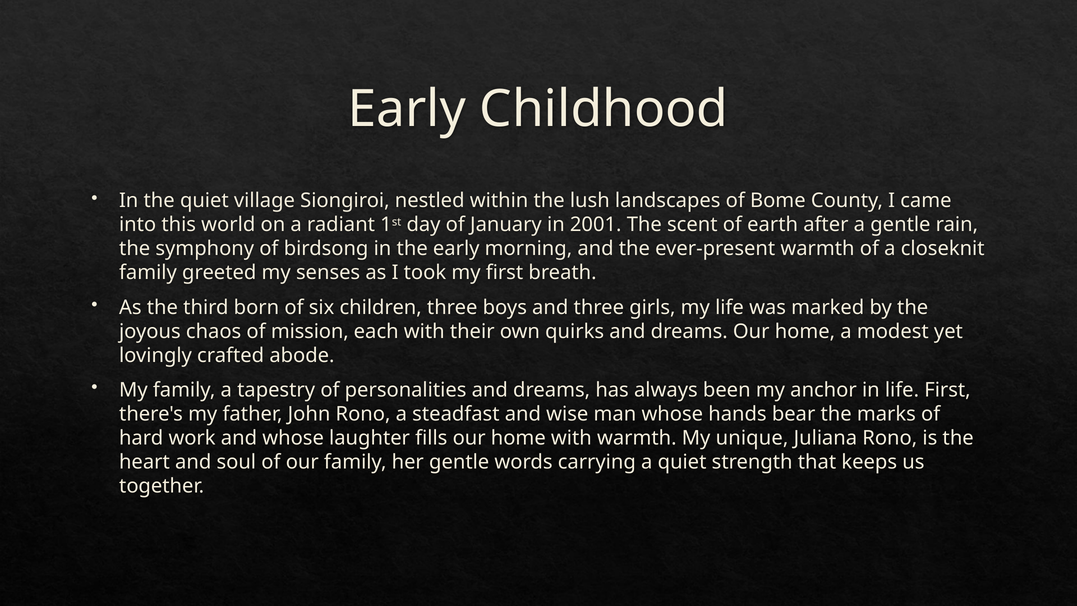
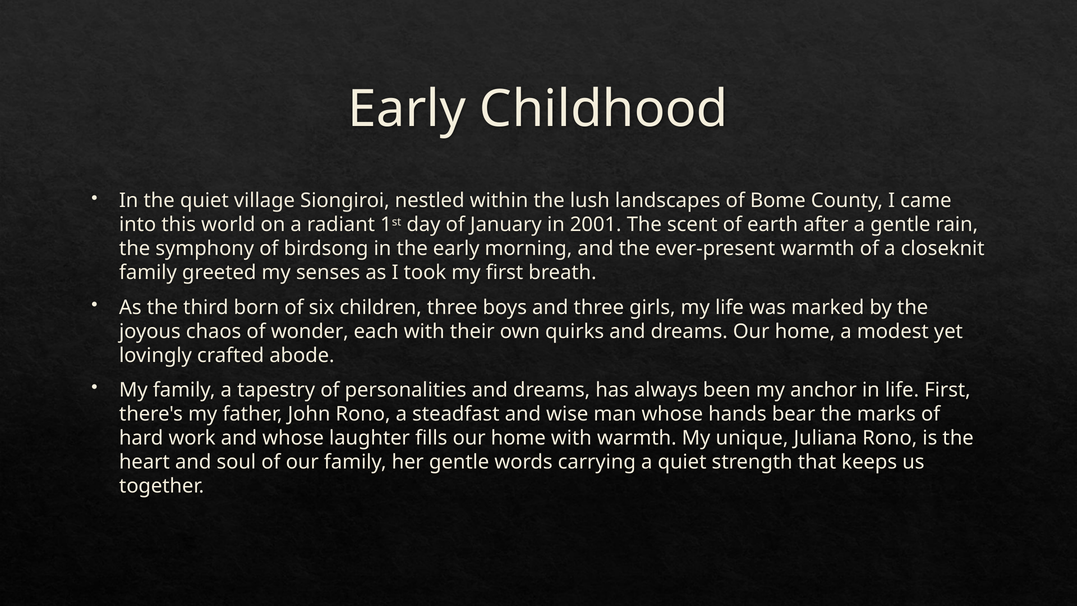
mission: mission -> wonder
